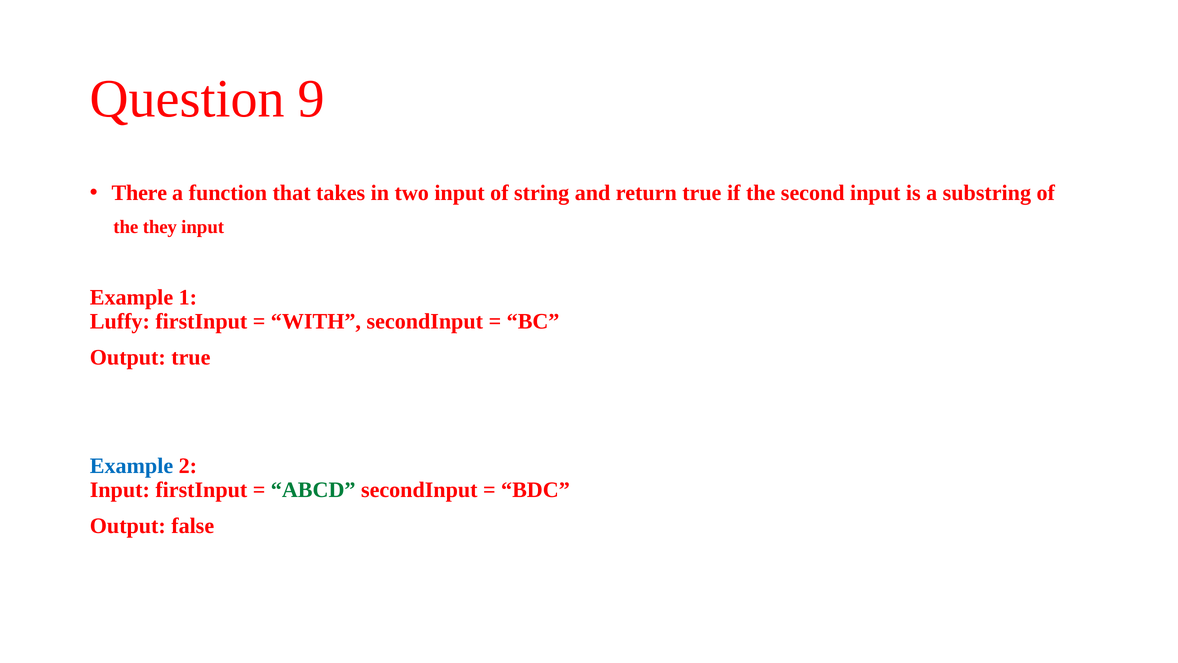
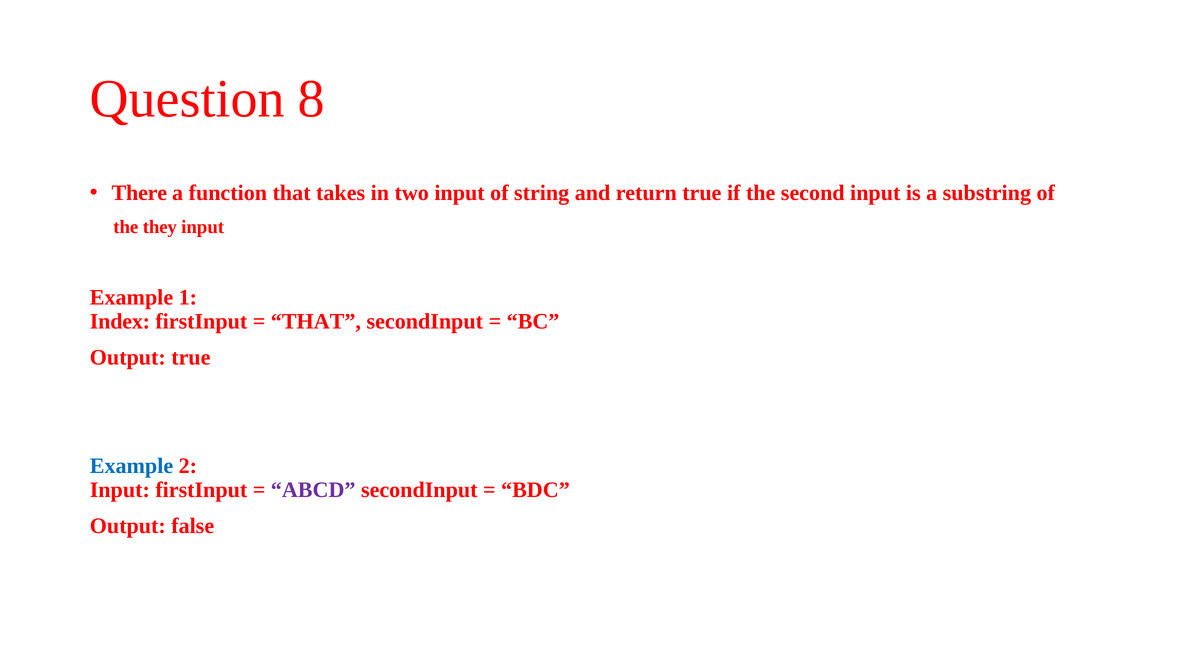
9: 9 -> 8
Luffy: Luffy -> Index
WITH at (316, 321): WITH -> THAT
ABCD colour: green -> purple
